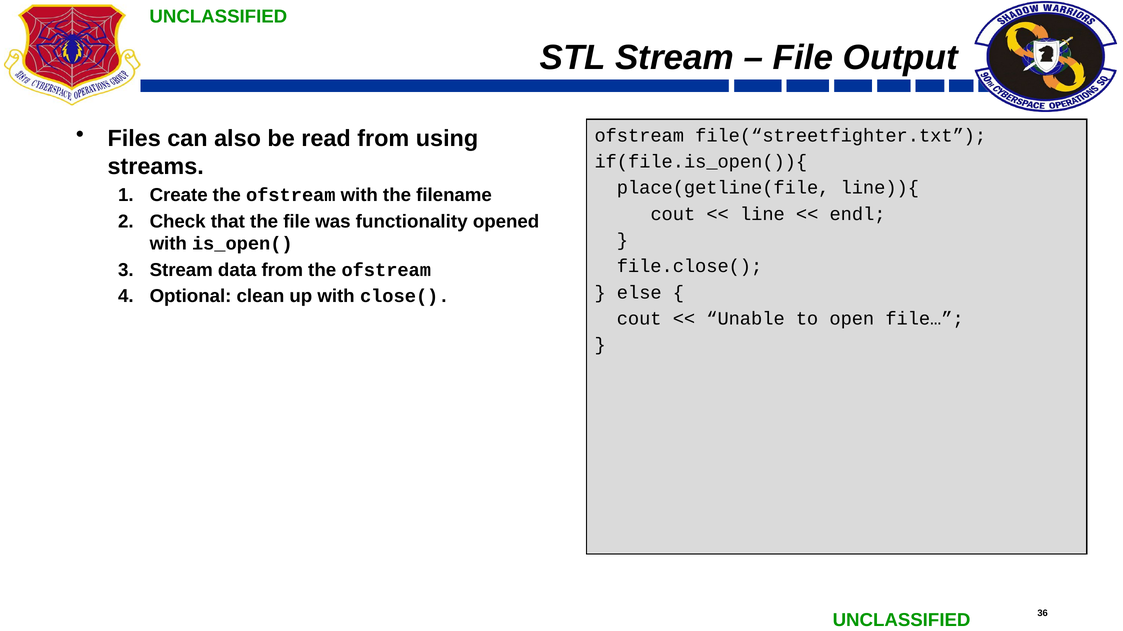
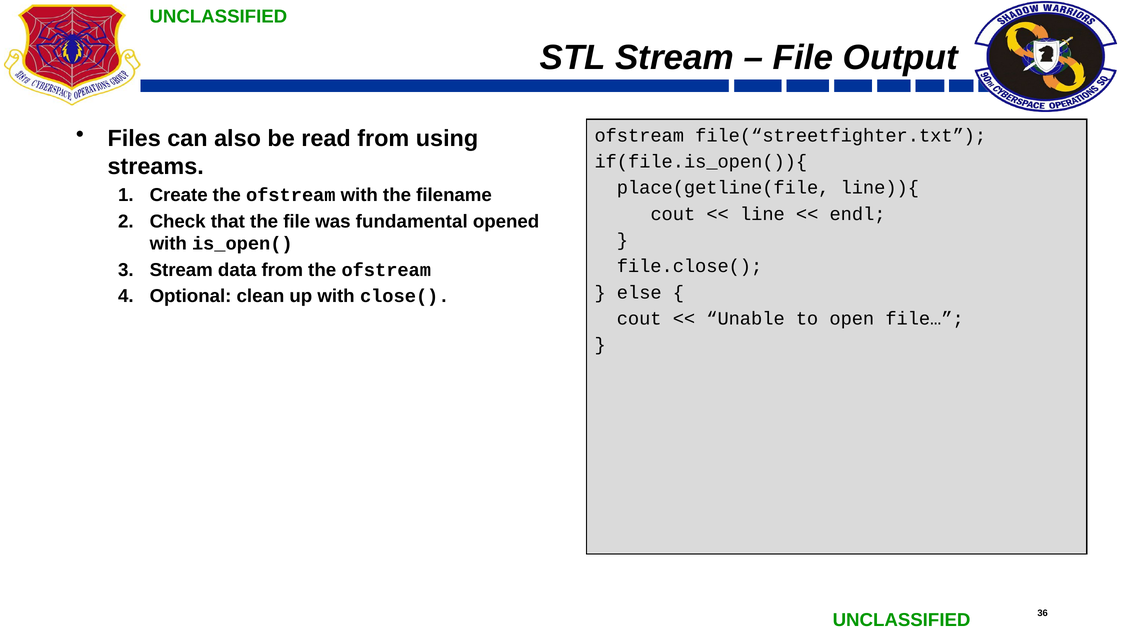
functionality: functionality -> fundamental
